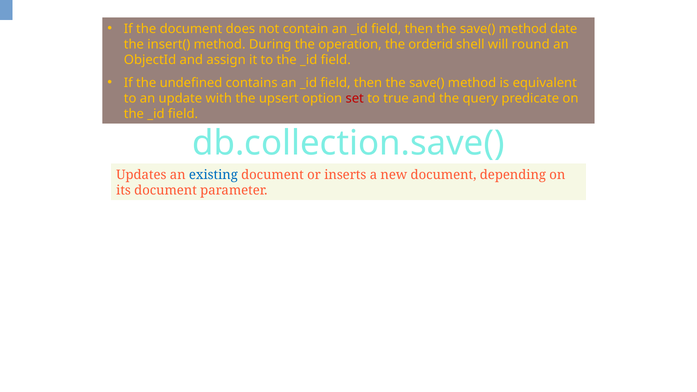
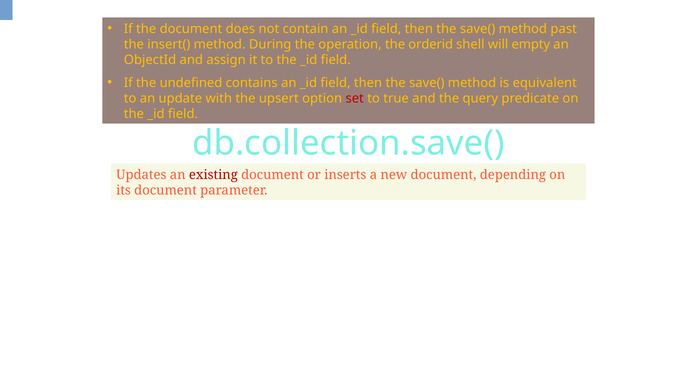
date: date -> past
round: round -> empty
existing colour: blue -> red
